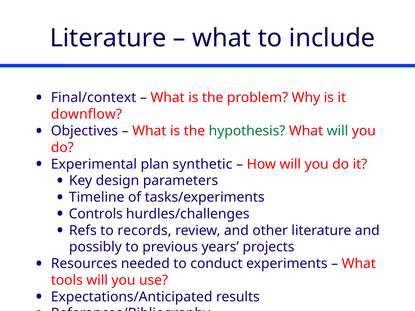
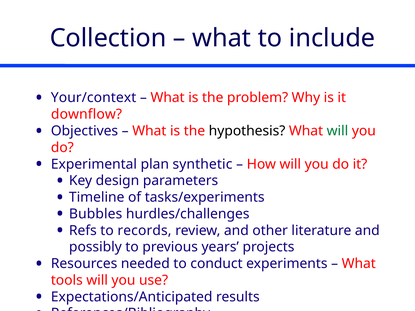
Literature at (108, 38): Literature -> Collection
Final/context: Final/context -> Your/context
hypothesis colour: green -> black
Controls: Controls -> Bubbles
